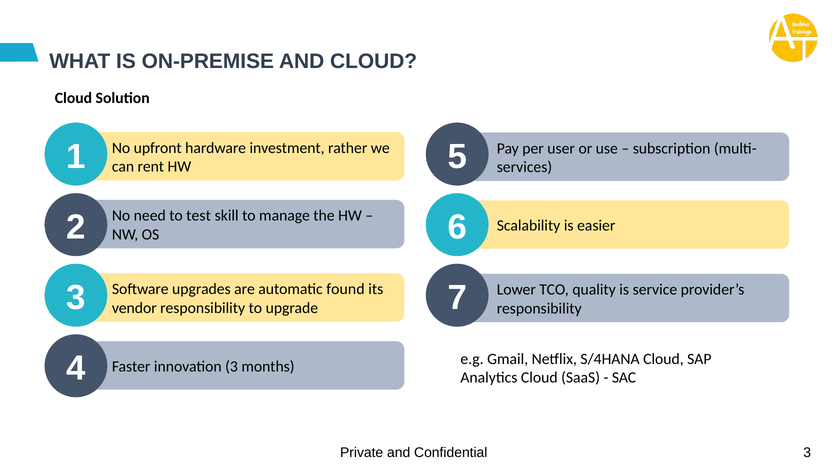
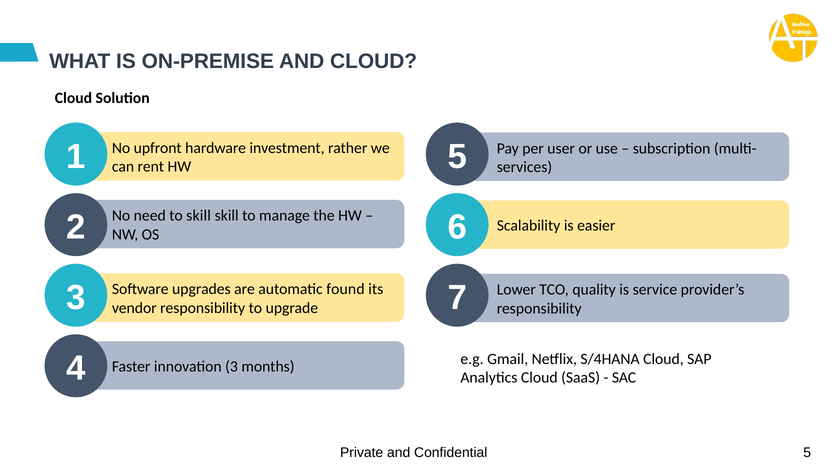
to test: test -> skill
3 at (807, 452): 3 -> 5
